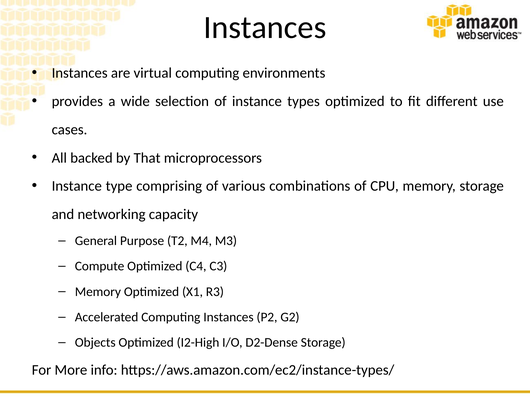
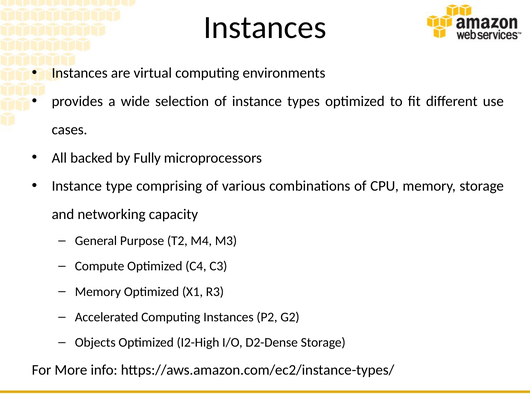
That: That -> Fully
